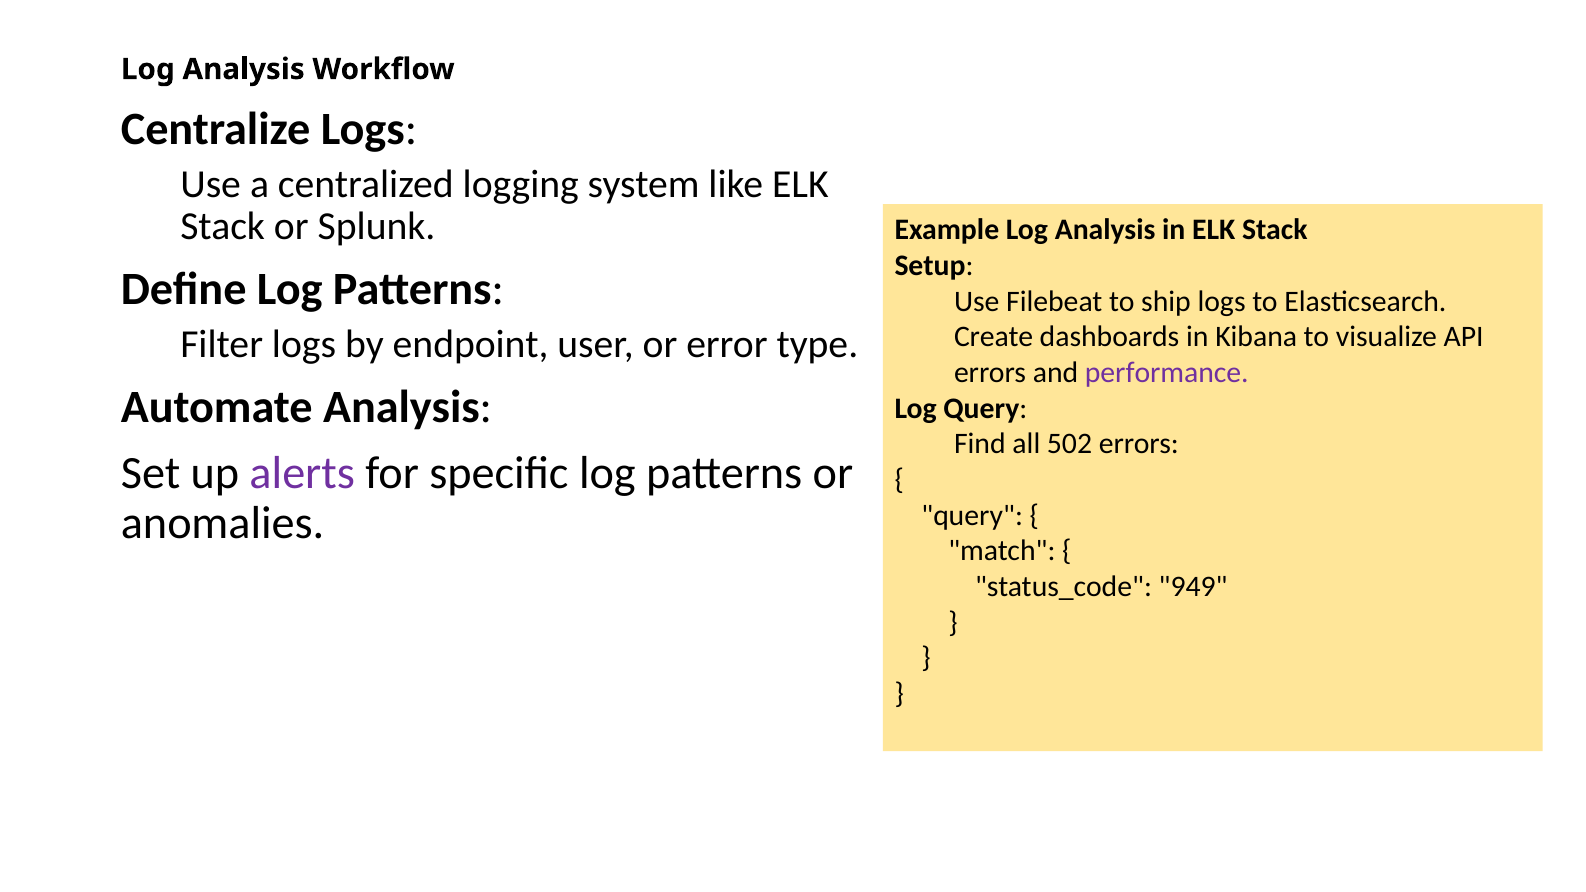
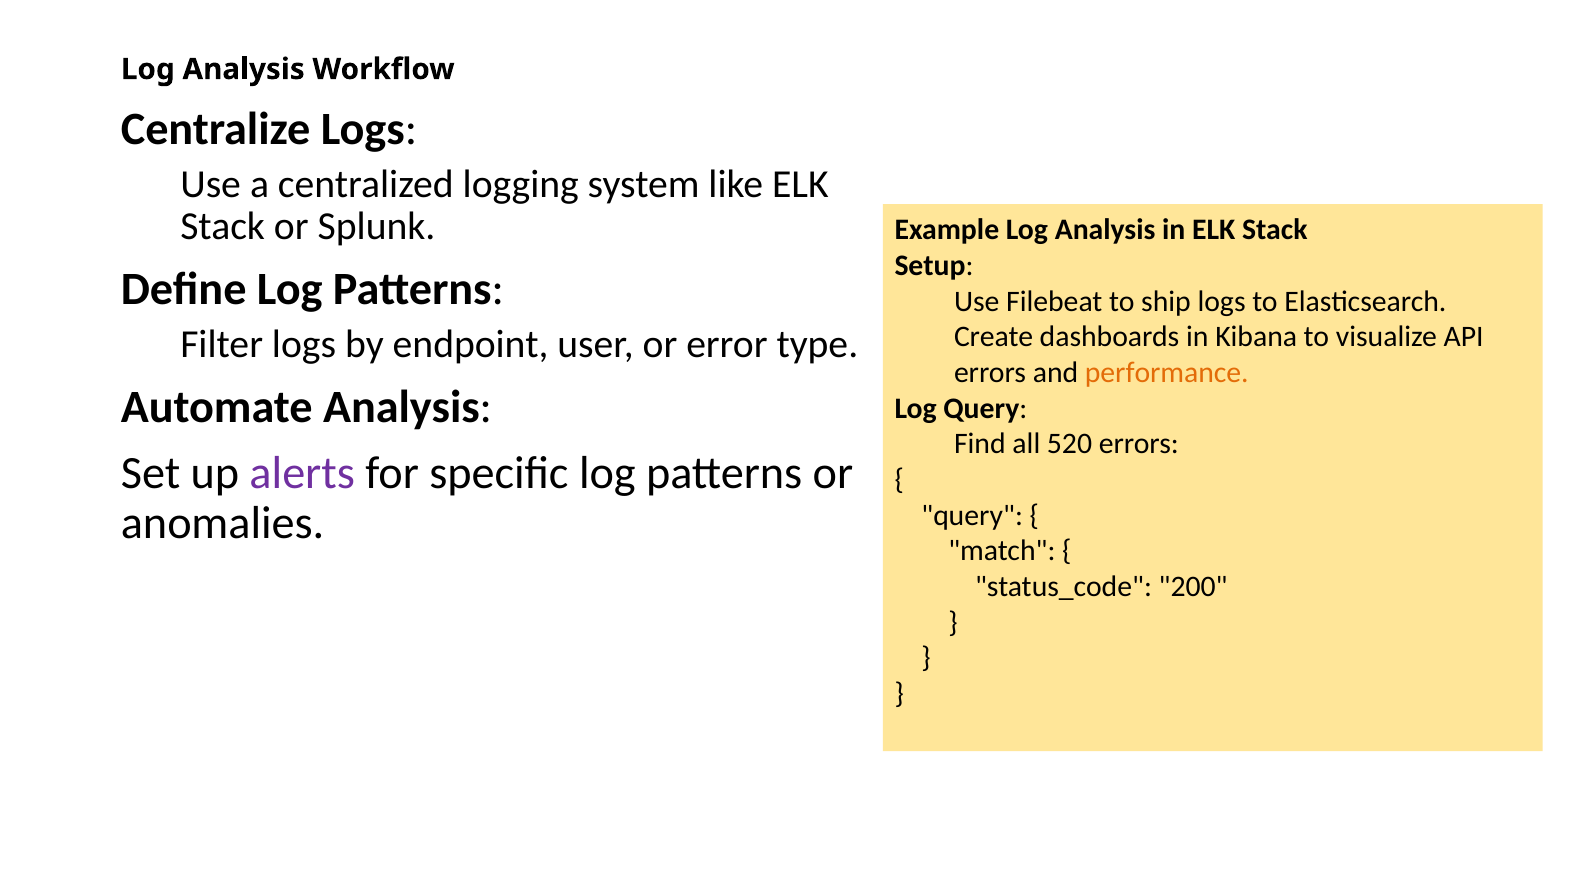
performance colour: purple -> orange
502: 502 -> 520
949: 949 -> 200
